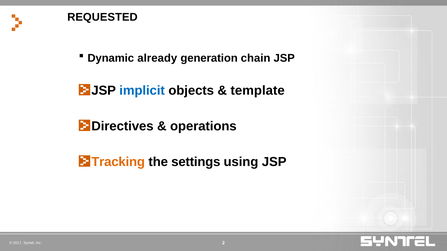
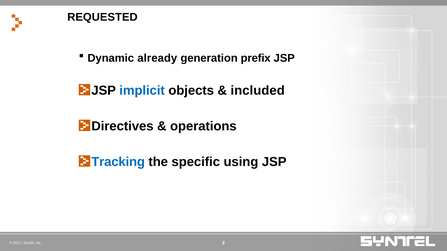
chain: chain -> prefix
template: template -> included
Tracking colour: orange -> blue
settings: settings -> specific
